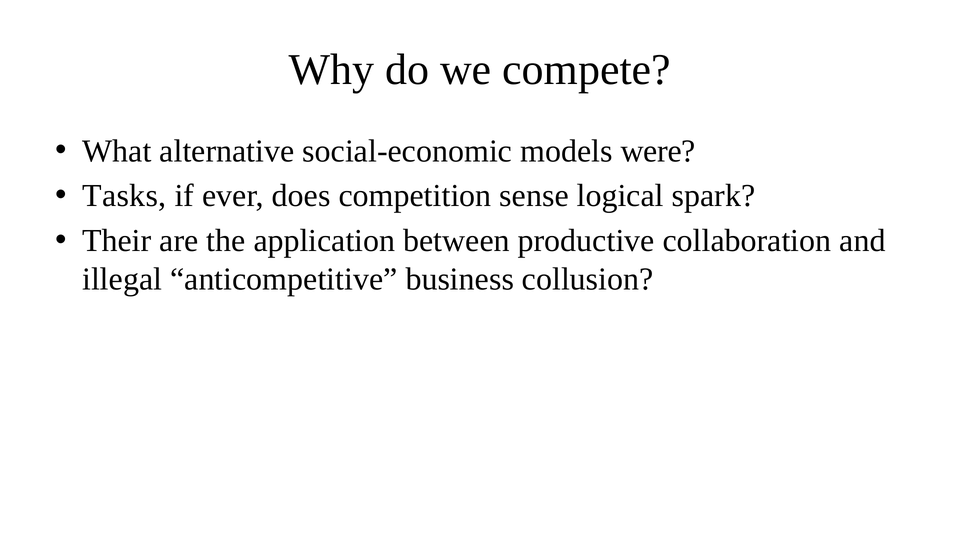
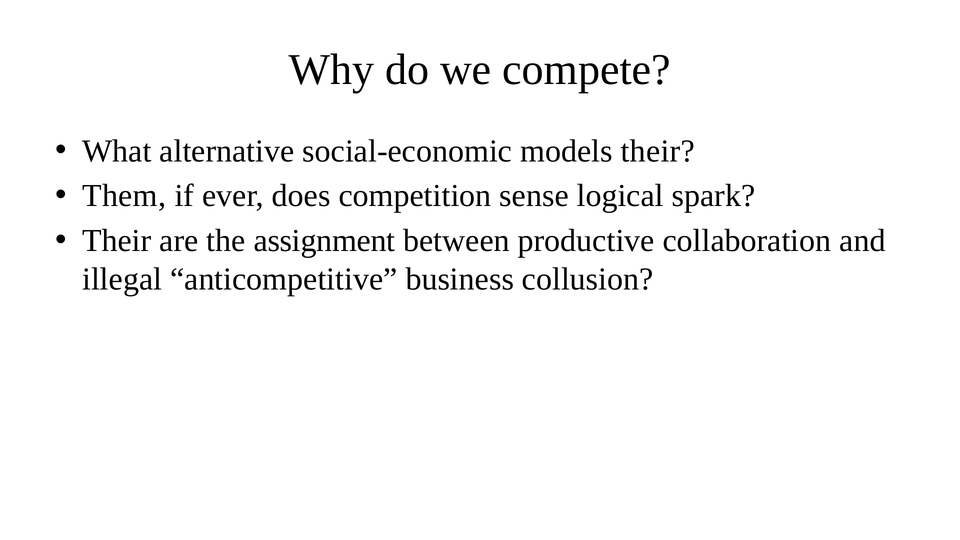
models were: were -> their
Tasks: Tasks -> Them
application: application -> assignment
